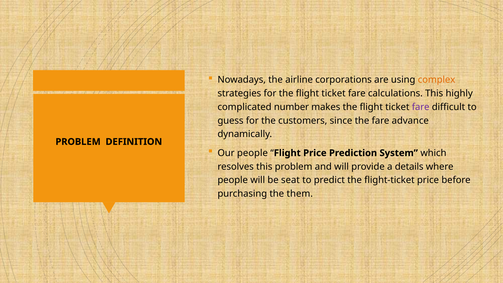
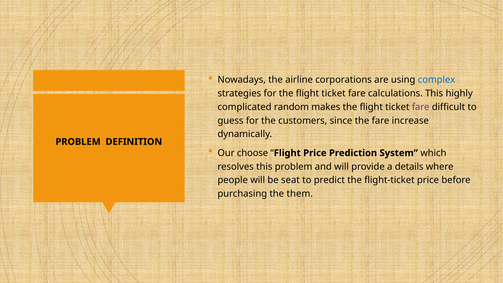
complex colour: orange -> blue
number: number -> random
advance: advance -> increase
Our people: people -> choose
